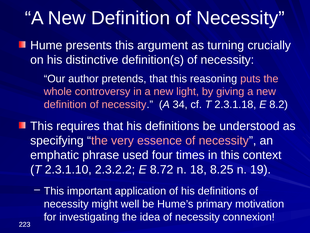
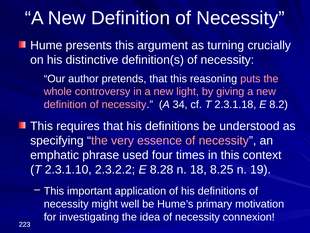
8.72: 8.72 -> 8.28
